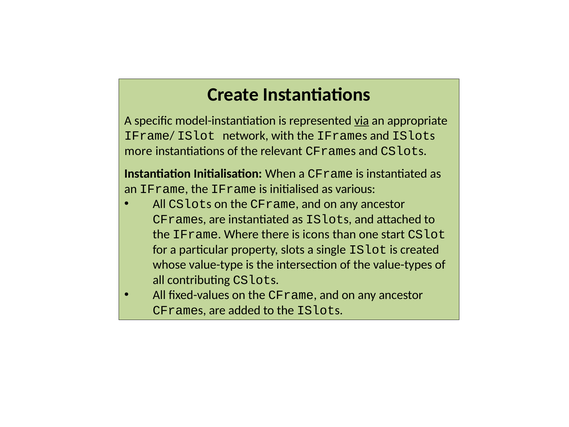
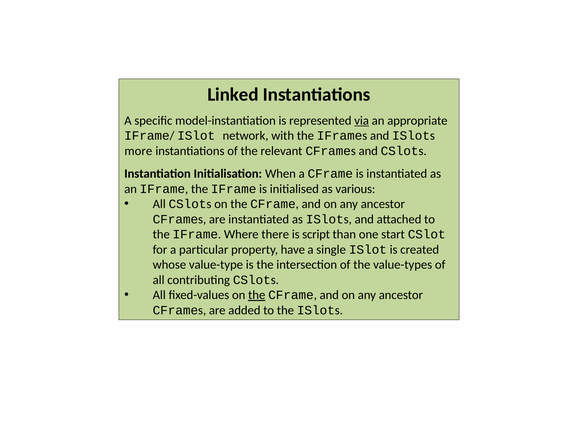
Create: Create -> Linked
icons: icons -> script
slots: slots -> have
the at (257, 295) underline: none -> present
